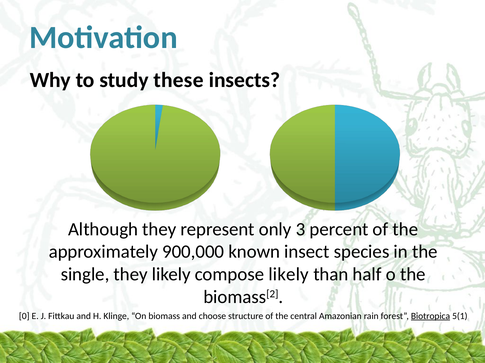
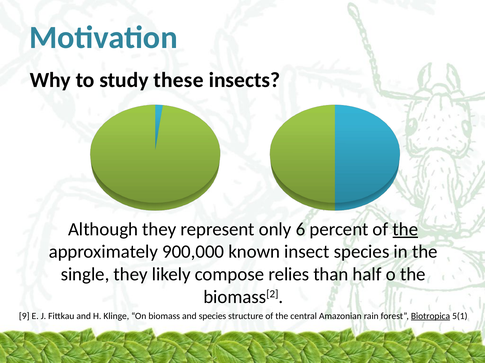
3: 3 -> 6
the at (405, 230) underline: none -> present
compose likely: likely -> relies
0: 0 -> 9
and choose: choose -> species
